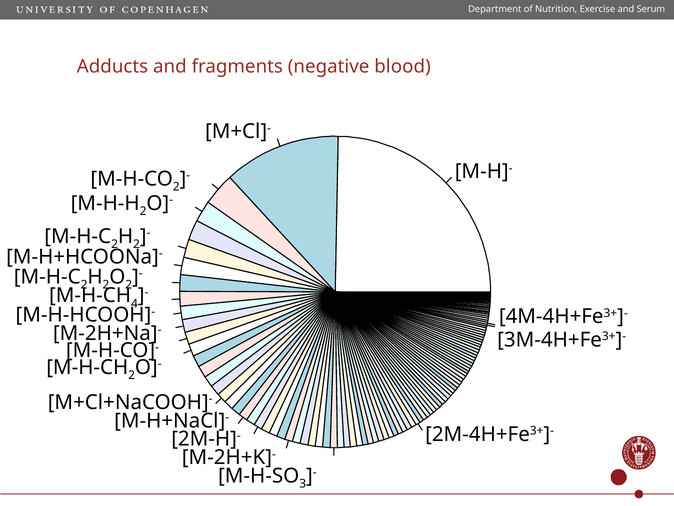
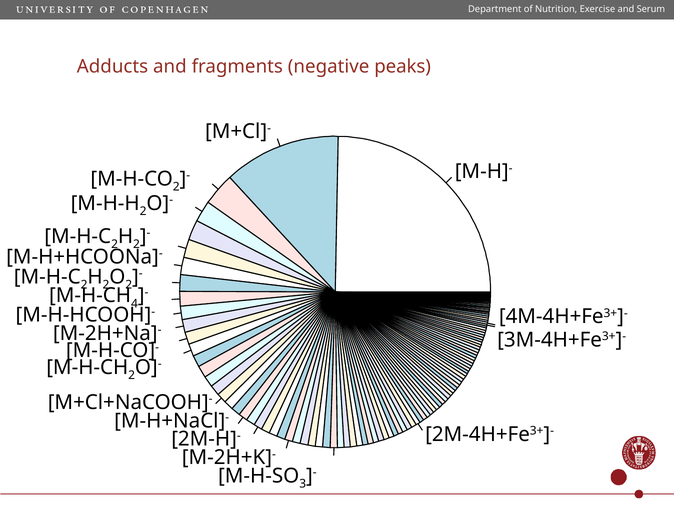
blood: blood -> peaks
